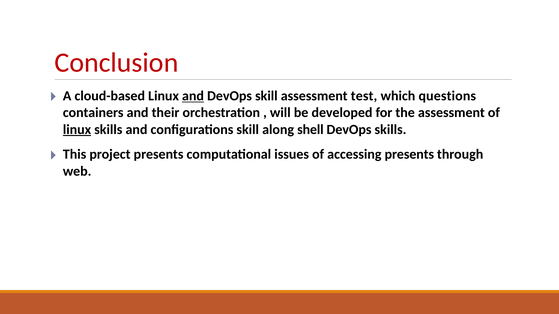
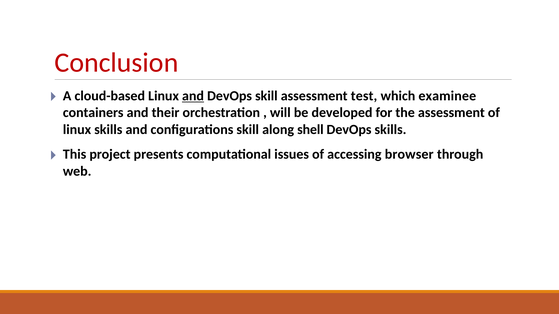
questions: questions -> examinee
linux at (77, 130) underline: present -> none
accessing presents: presents -> browser
